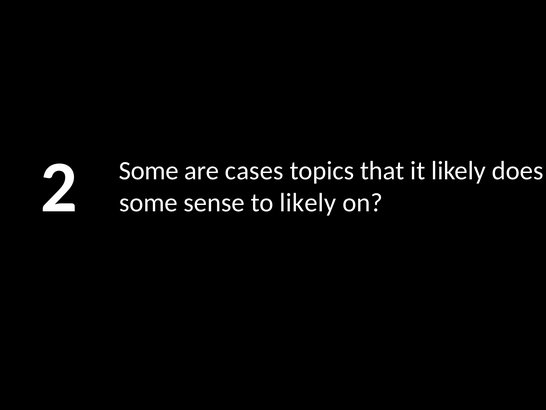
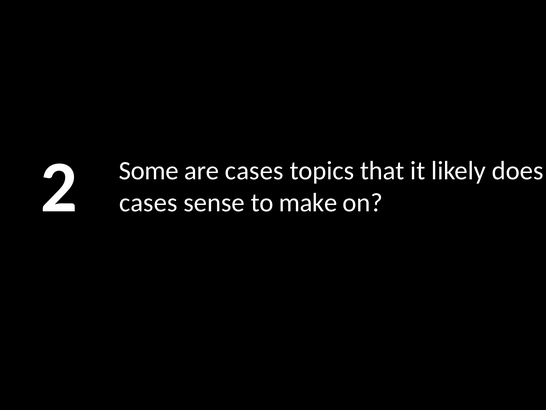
some at (148, 203): some -> cases
to likely: likely -> make
